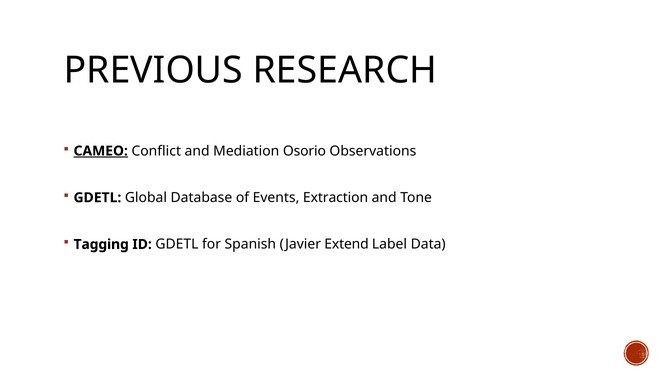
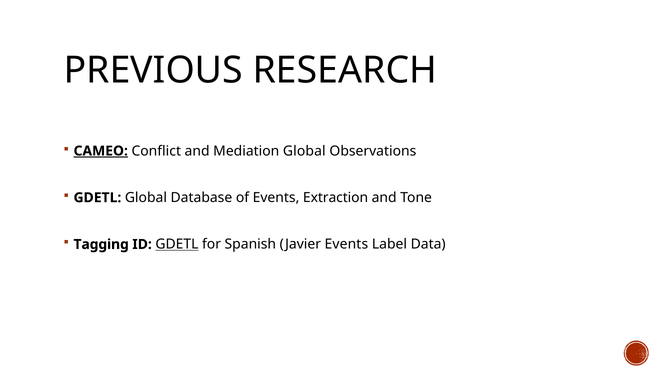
Mediation Osorio: Osorio -> Global
GDETL at (177, 244) underline: none -> present
Javier Extend: Extend -> Events
